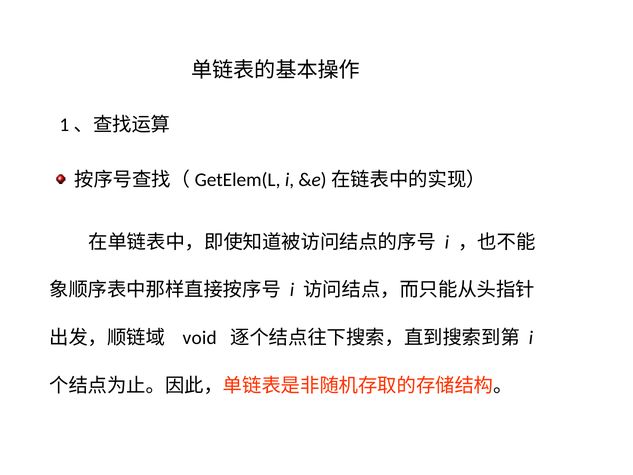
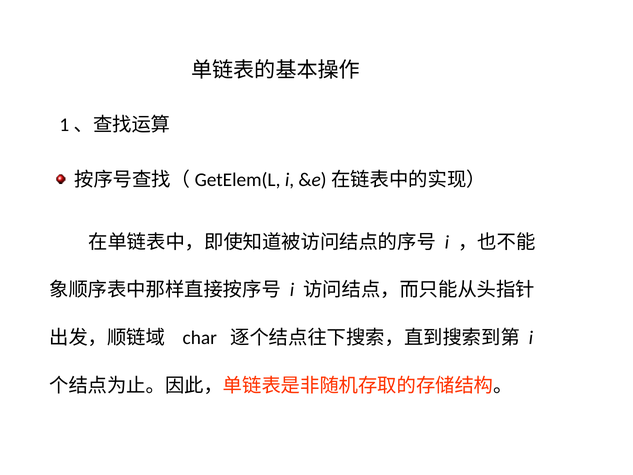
void: void -> char
